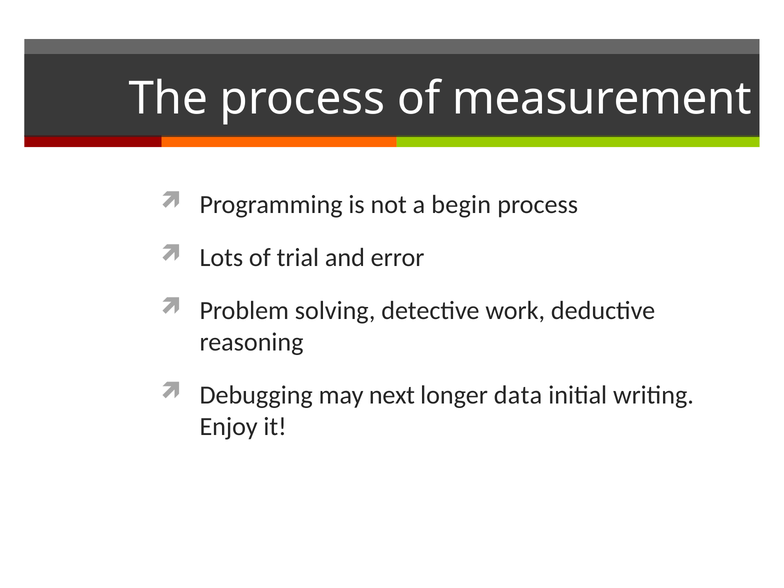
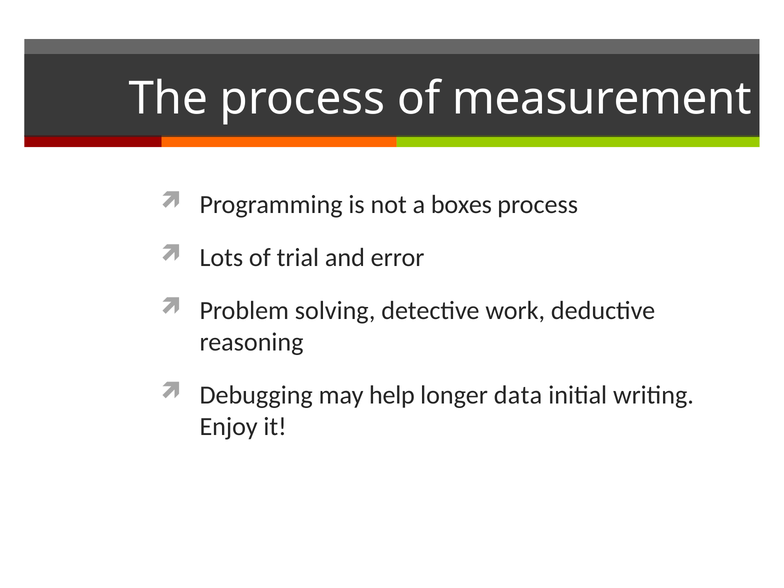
begin: begin -> boxes
next: next -> help
